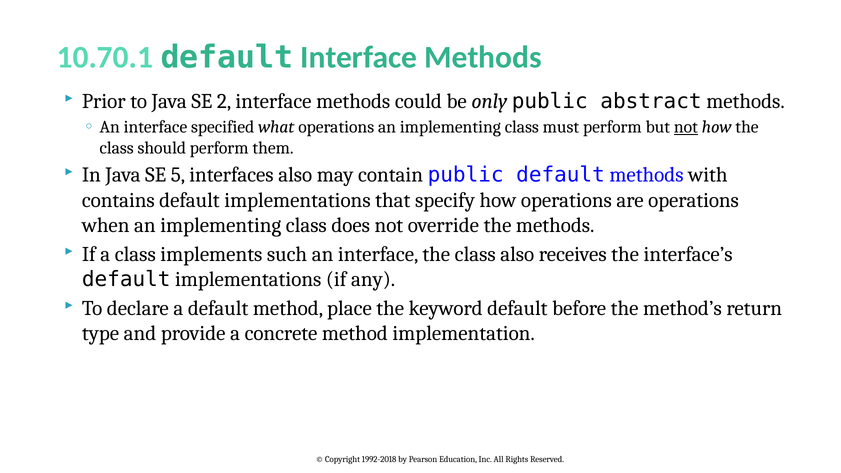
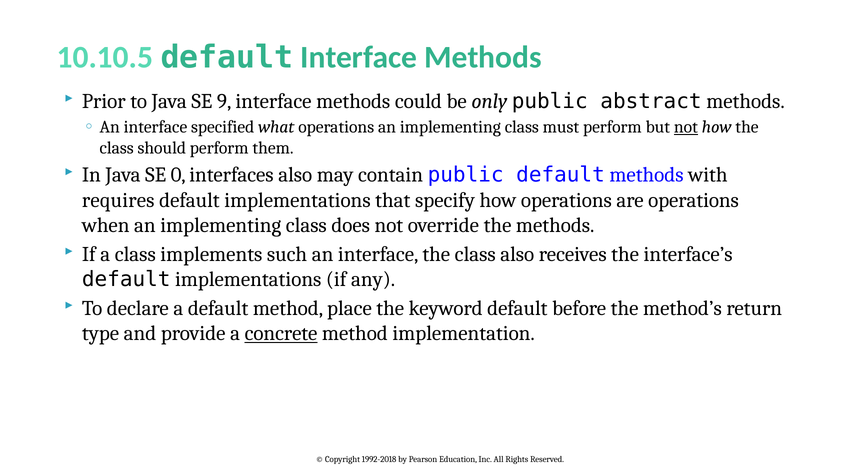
10.70.1: 10.70.1 -> 10.10.5
2: 2 -> 9
5: 5 -> 0
contains: contains -> requires
concrete underline: none -> present
